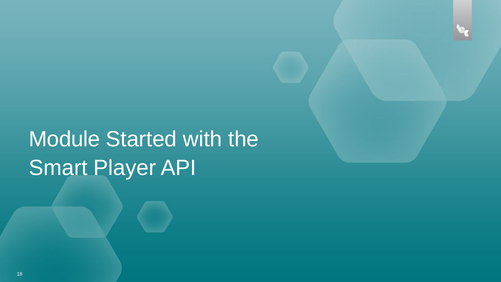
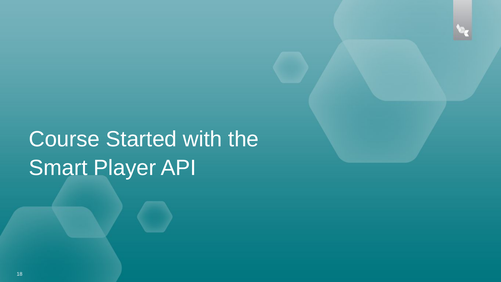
Module: Module -> Course
